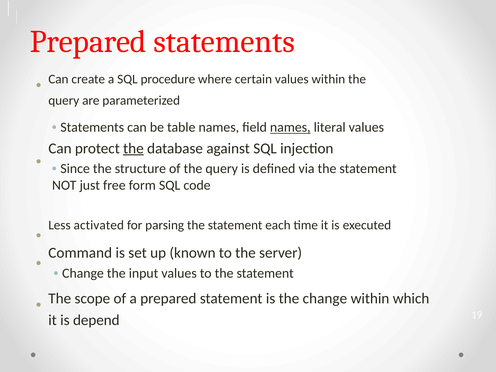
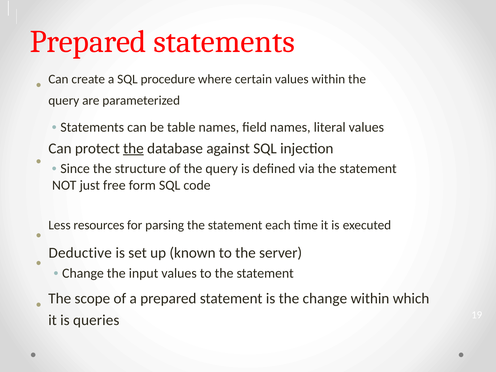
names at (290, 127) underline: present -> none
activated: activated -> resources
Command: Command -> Deductive
depend: depend -> queries
